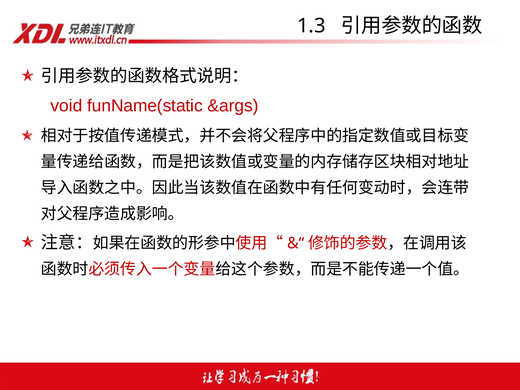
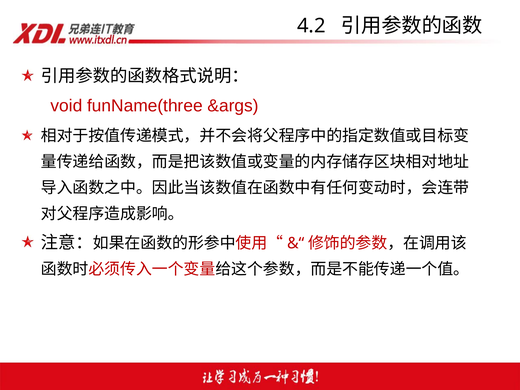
1.3: 1.3 -> 4.2
funName(static: funName(static -> funName(three
